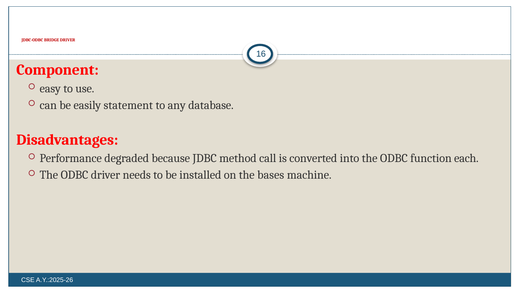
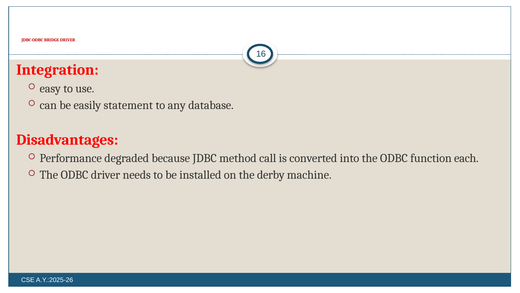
Component: Component -> Integration
bases: bases -> derby
